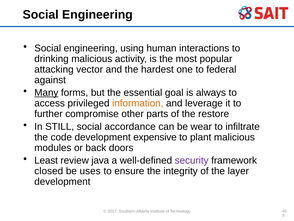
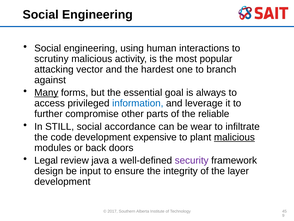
drinking: drinking -> scrutiny
federal: federal -> branch
information colour: orange -> blue
restore: restore -> reliable
malicious at (234, 137) underline: none -> present
Least: Least -> Legal
closed: closed -> design
uses: uses -> input
